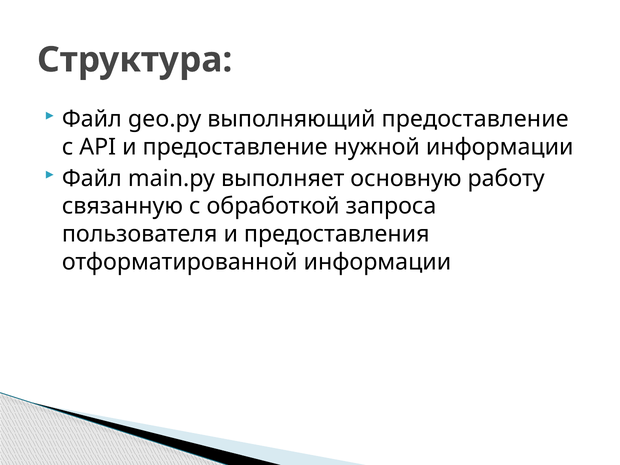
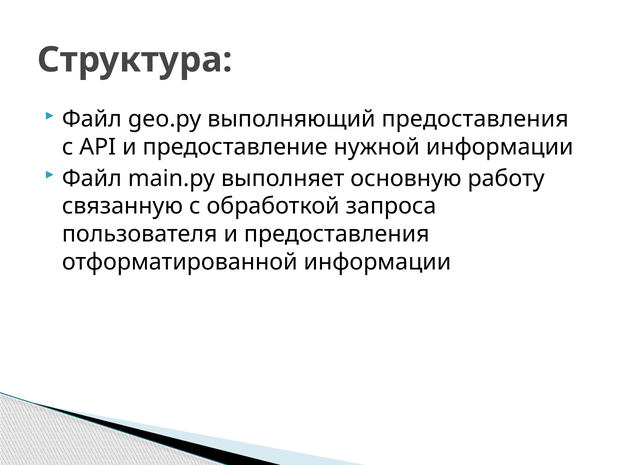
выполняющий предоставление: предоставление -> предоставления
